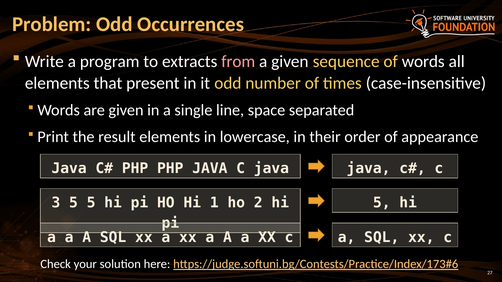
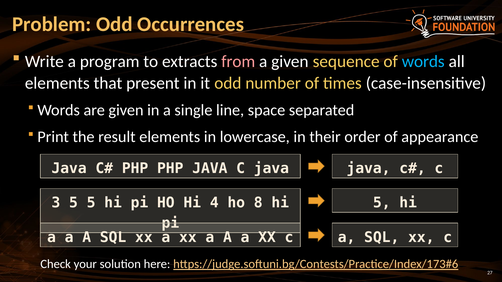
words at (423, 61) colour: white -> light blue
1: 1 -> 4
2: 2 -> 8
